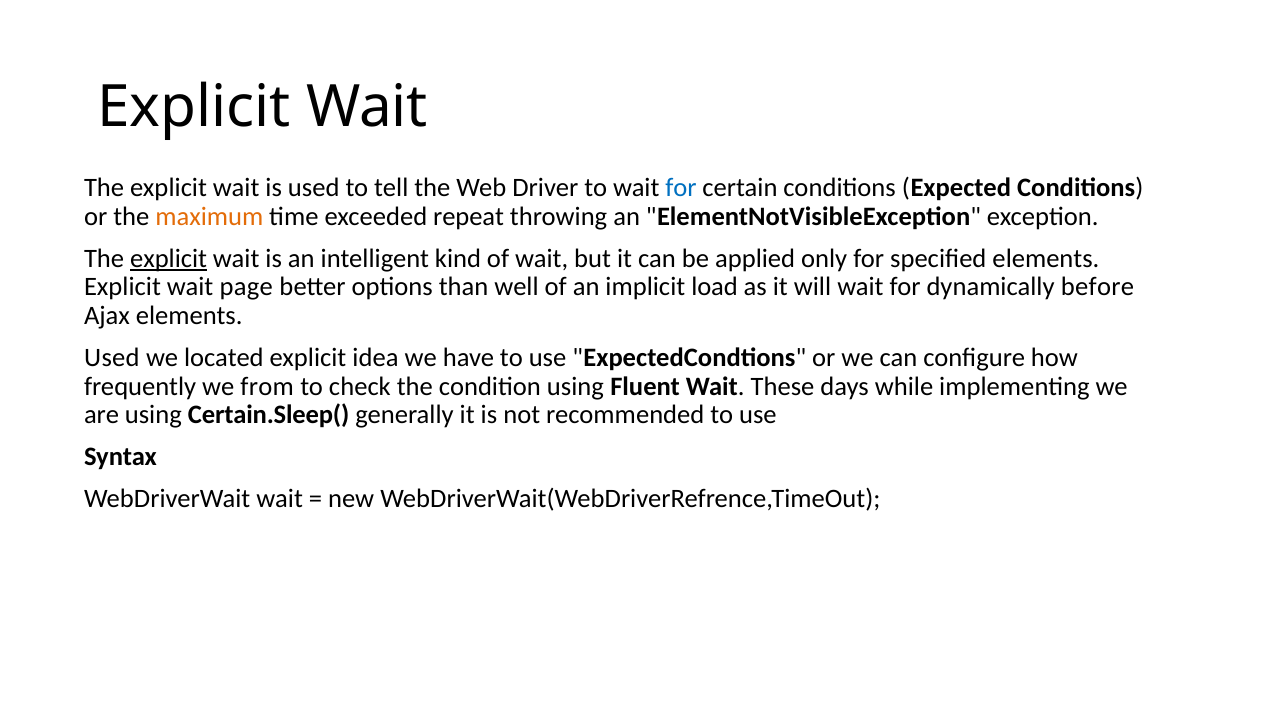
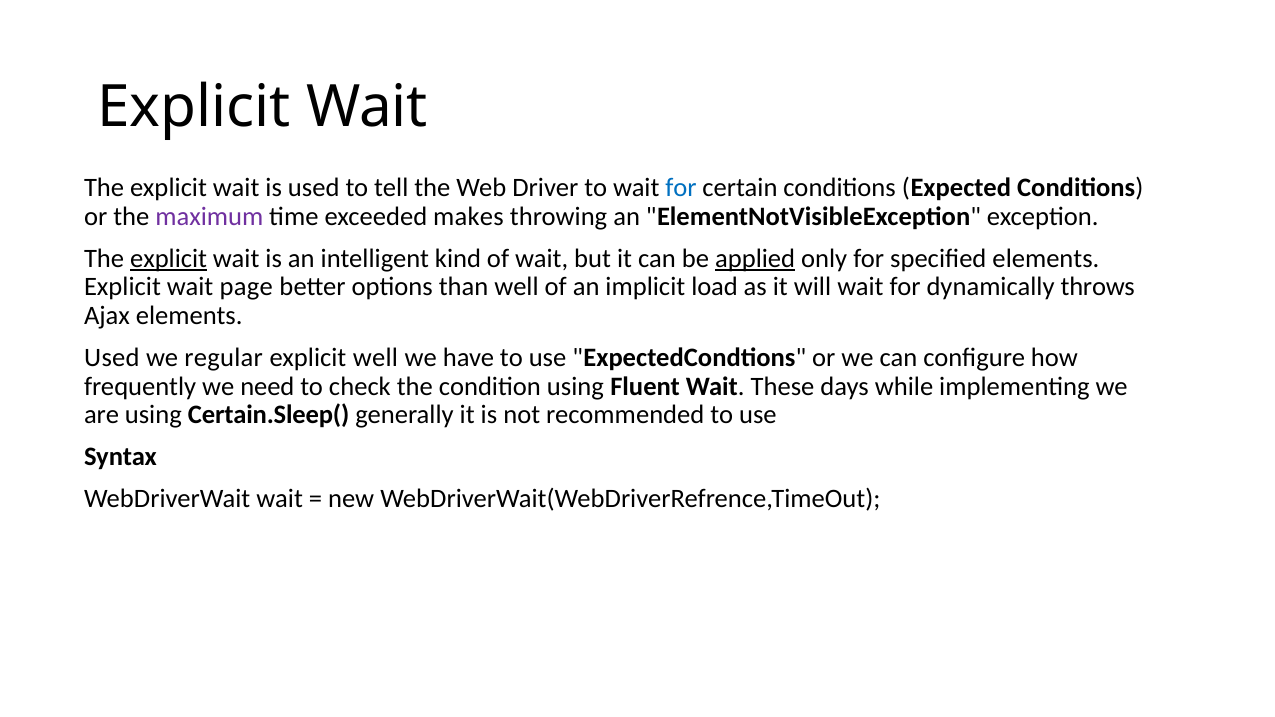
maximum colour: orange -> purple
repeat: repeat -> makes
applied underline: none -> present
before: before -> throws
located: located -> regular
explicit idea: idea -> well
from: from -> need
